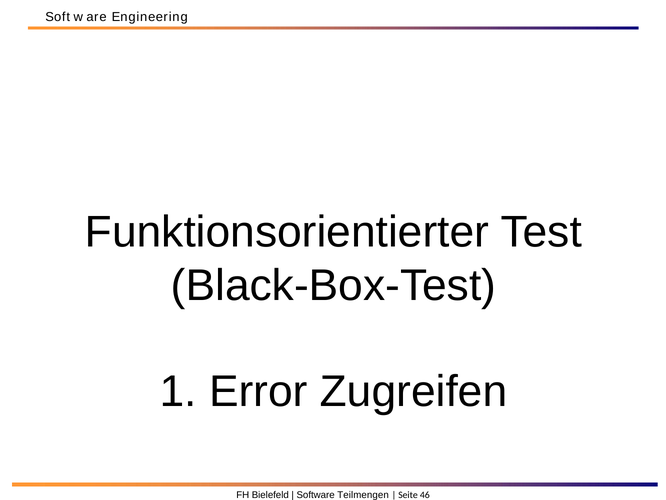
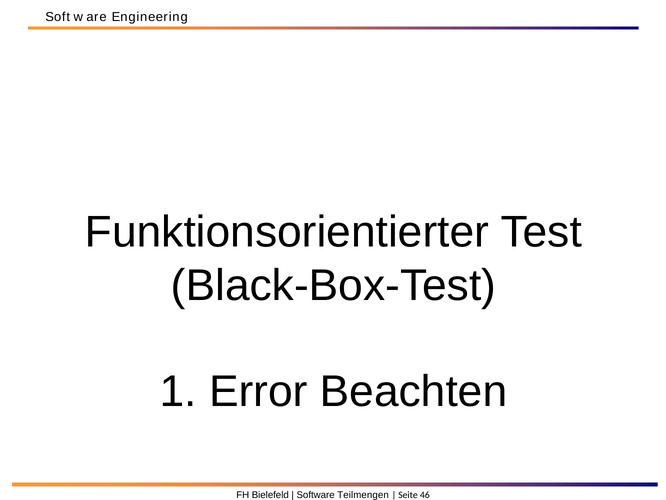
Zugreifen: Zugreifen -> Beachten
